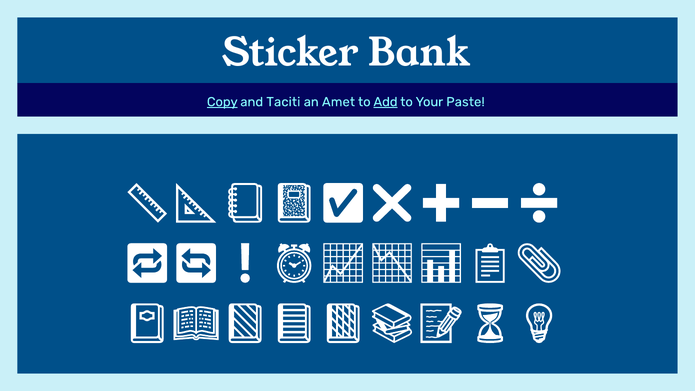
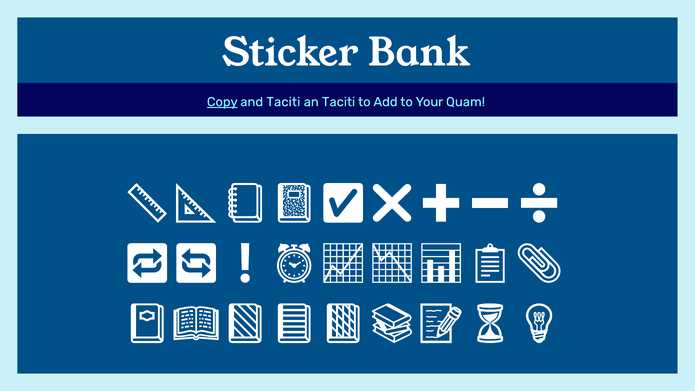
an Amet: Amet -> Taciti
Add underline: present -> none
Paste: Paste -> Quam
